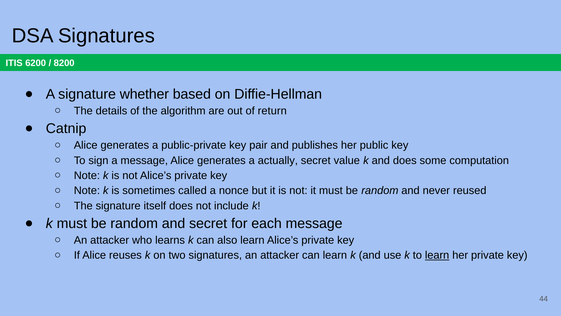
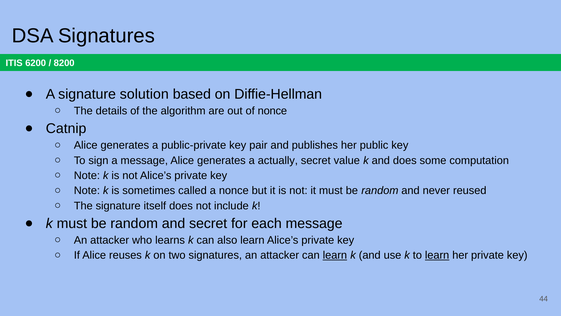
whether: whether -> solution
of return: return -> nonce
learn at (335, 255) underline: none -> present
